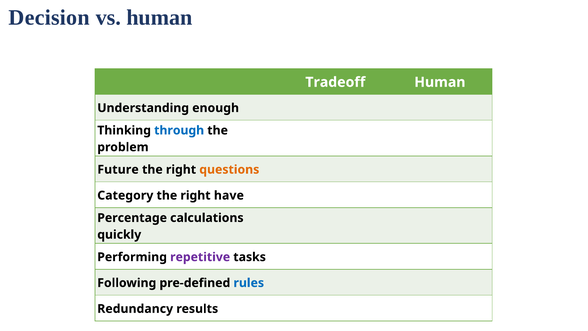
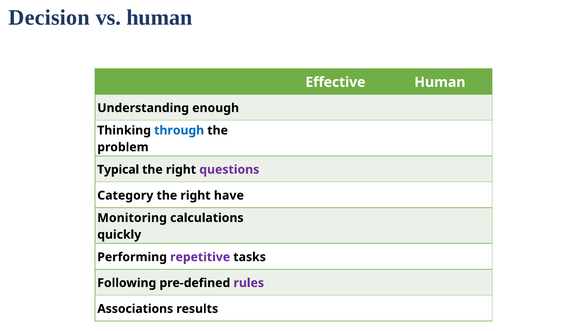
Tradeoff: Tradeoff -> Effective
Future: Future -> Typical
questions colour: orange -> purple
Percentage: Percentage -> Monitoring
rules colour: blue -> purple
Redundancy: Redundancy -> Associations
